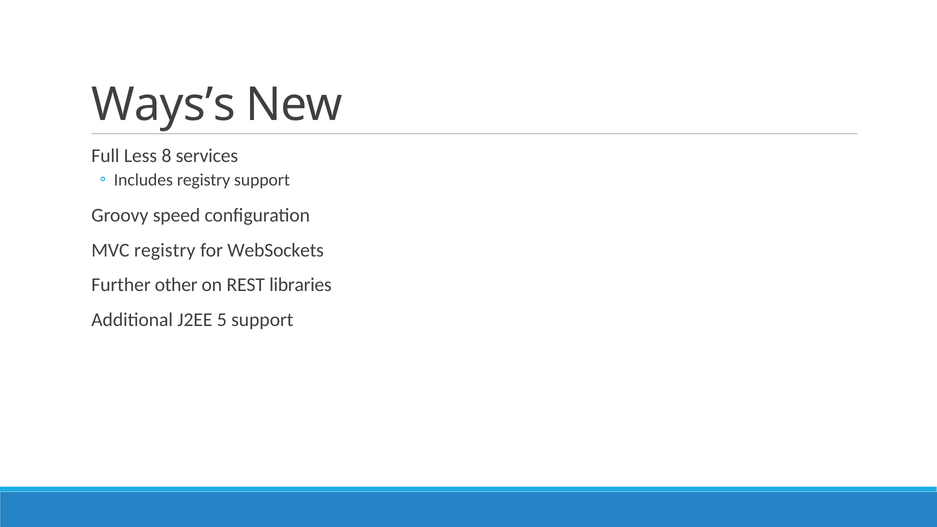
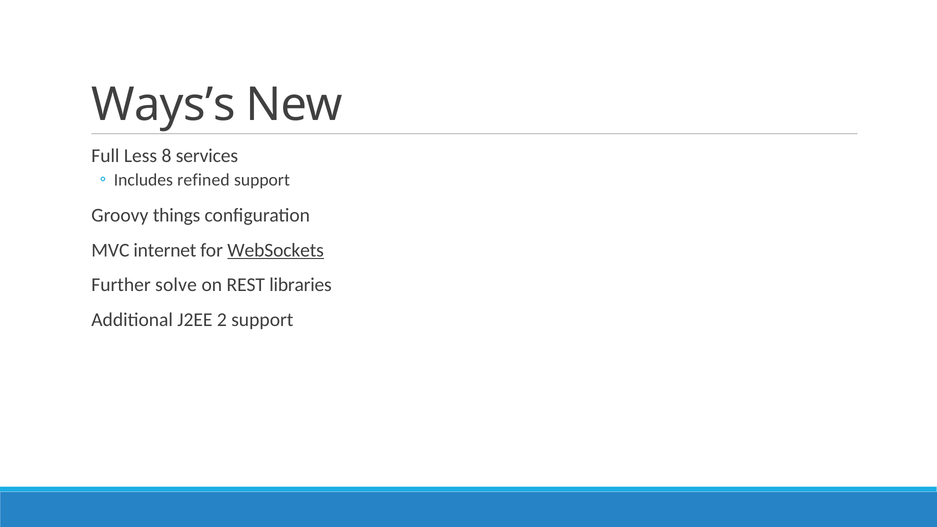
Includes registry: registry -> refined
speed: speed -> things
MVC registry: registry -> internet
WebSockets underline: none -> present
other: other -> solve
5: 5 -> 2
